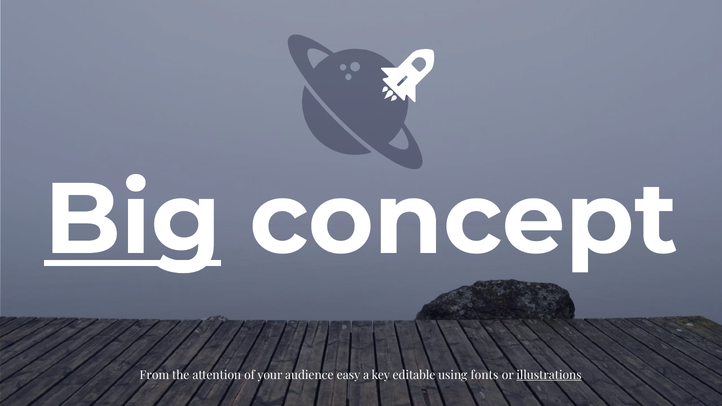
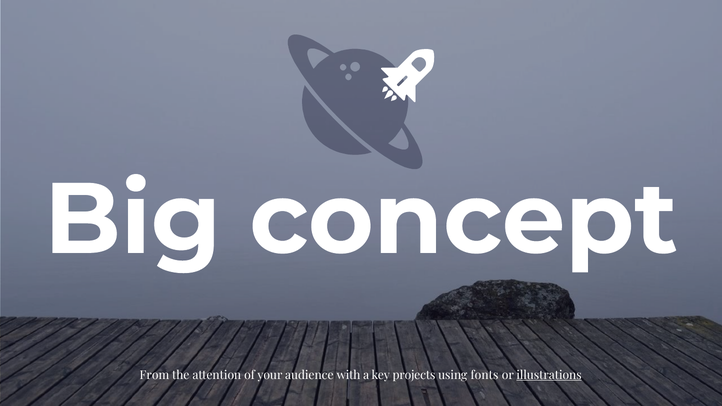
Big underline: present -> none
easy: easy -> with
editable: editable -> projects
